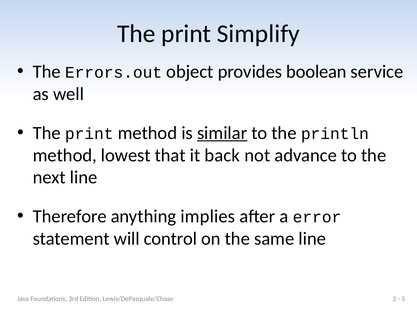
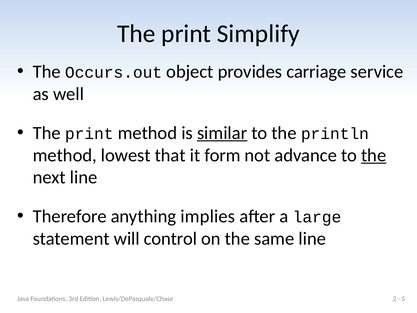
Errors.out: Errors.out -> Occurs.out
boolean: boolean -> carriage
back: back -> form
the at (374, 155) underline: none -> present
error: error -> large
